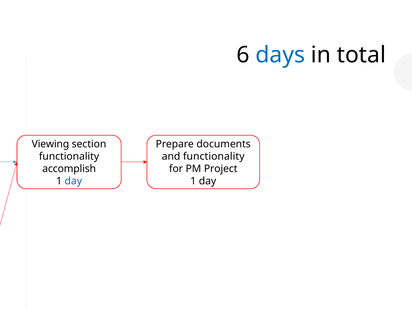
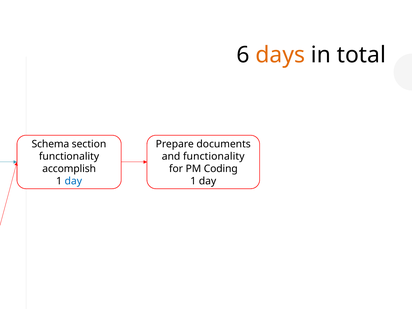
days colour: blue -> orange
Viewing: Viewing -> Schema
Project: Project -> Coding
